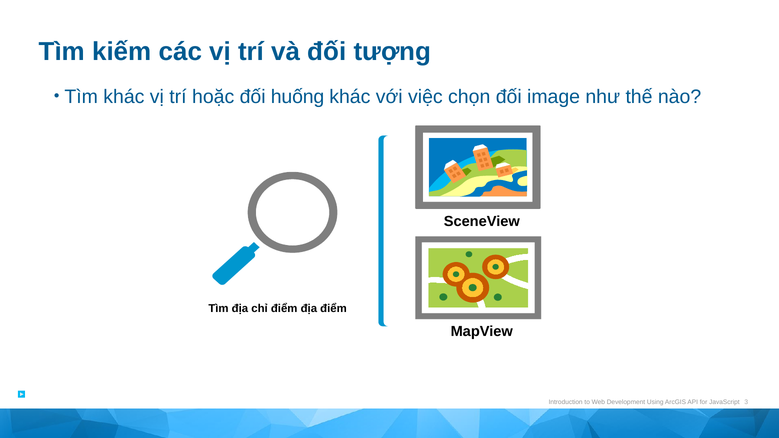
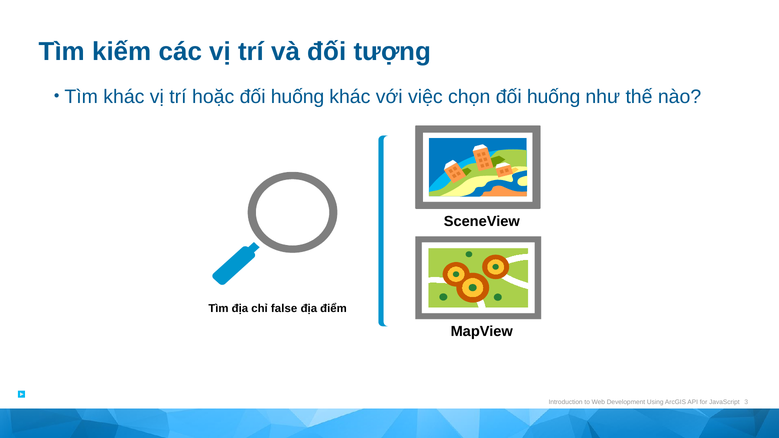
chọn đối image: image -> huống
chỉ điểm: điểm -> false
